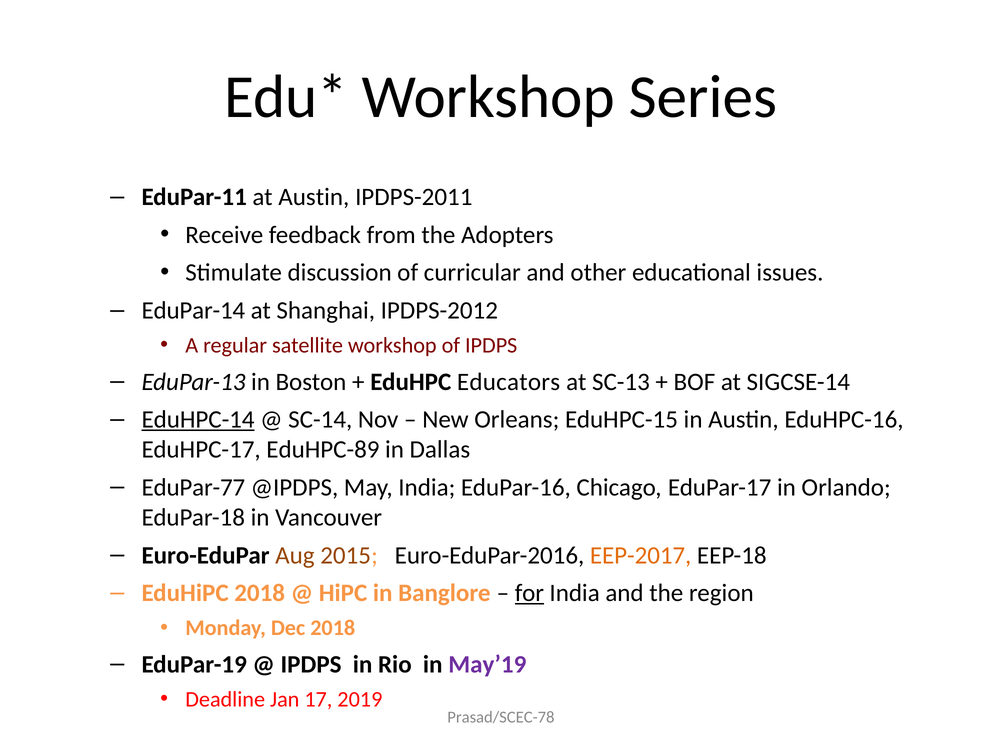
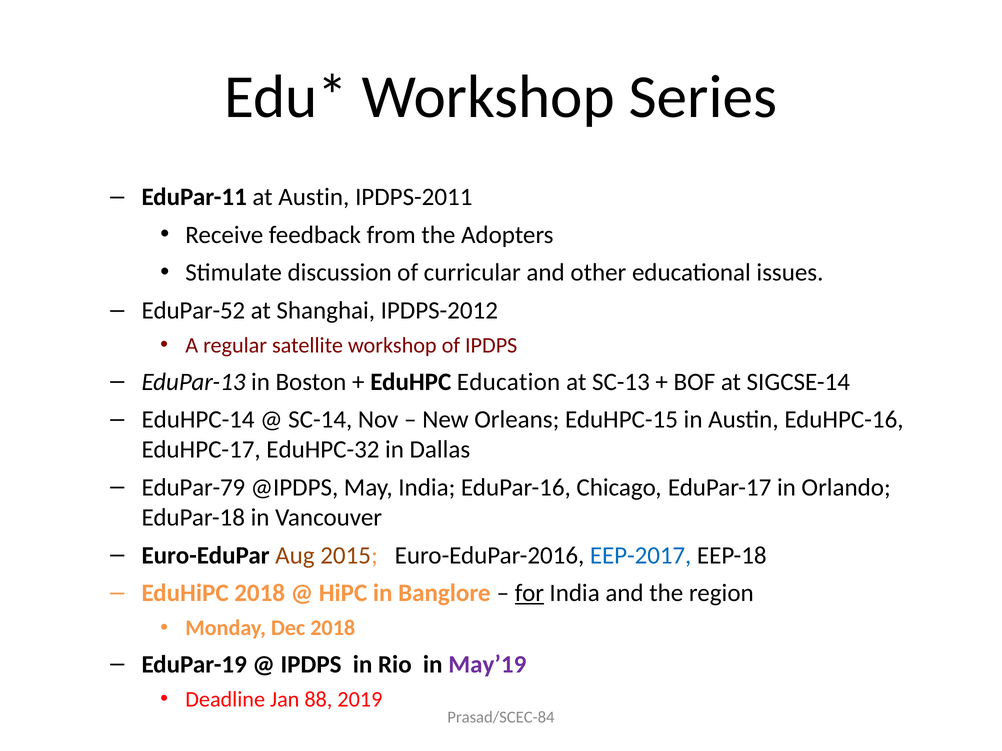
EduPar-14: EduPar-14 -> EduPar-52
Educators: Educators -> Education
EduHPC-14 underline: present -> none
EduHPC-89: EduHPC-89 -> EduHPC-32
EduPar-77: EduPar-77 -> EduPar-79
EEP-2017 colour: orange -> blue
17: 17 -> 88
Prasad/SCEC-78: Prasad/SCEC-78 -> Prasad/SCEC-84
